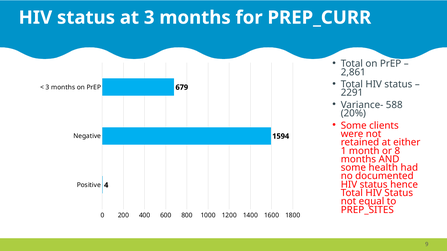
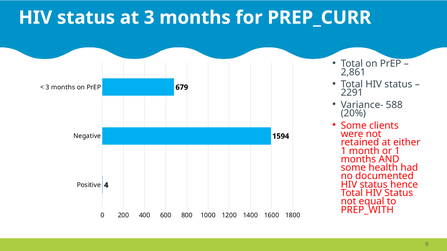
or 8: 8 -> 1
PREP_SITES: PREP_SITES -> PREP_WITH
